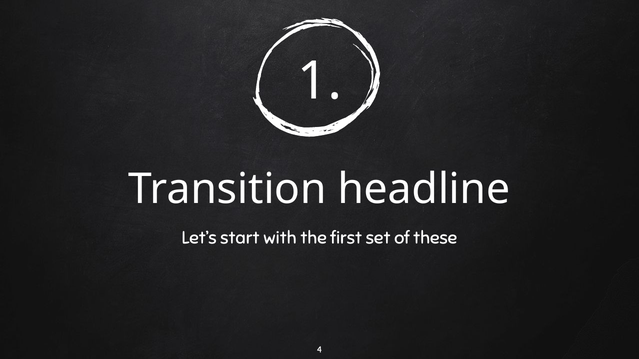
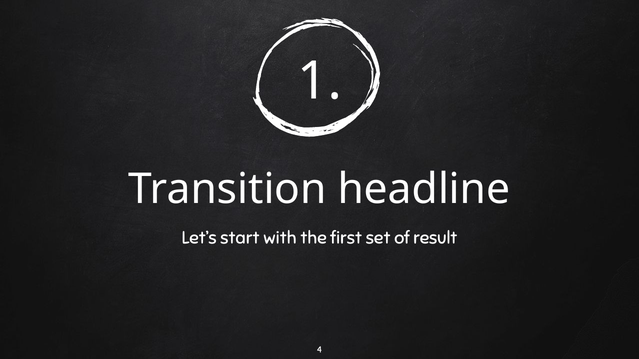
these: these -> result
